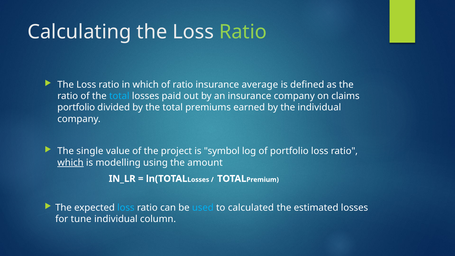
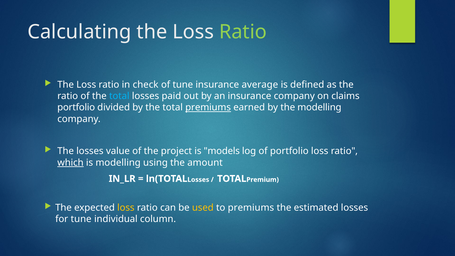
in which: which -> check
of ratio: ratio -> tune
premiums at (208, 107) underline: none -> present
the individual: individual -> modelling
The single: single -> losses
symbol: symbol -> models
loss at (126, 208) colour: light blue -> yellow
used colour: light blue -> yellow
to calculated: calculated -> premiums
